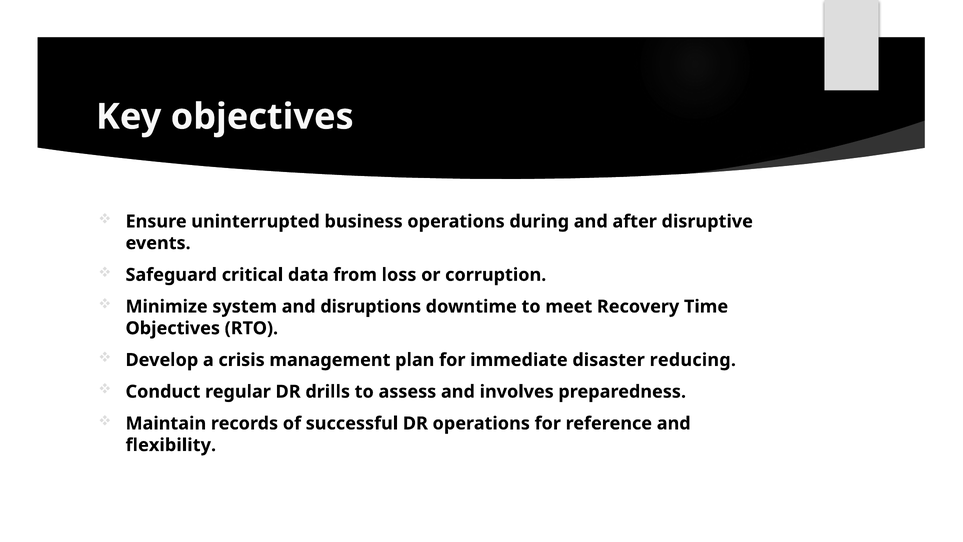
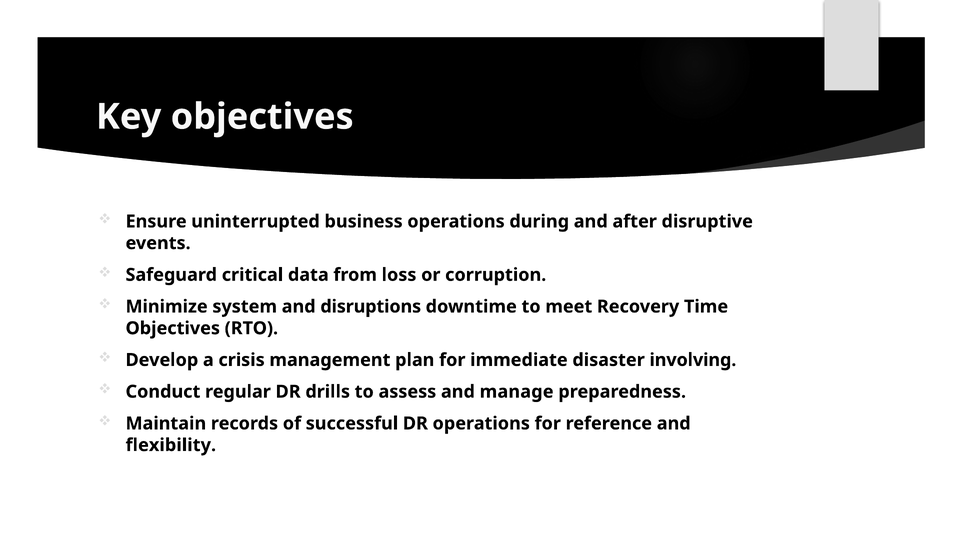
reducing: reducing -> involving
involves: involves -> manage
